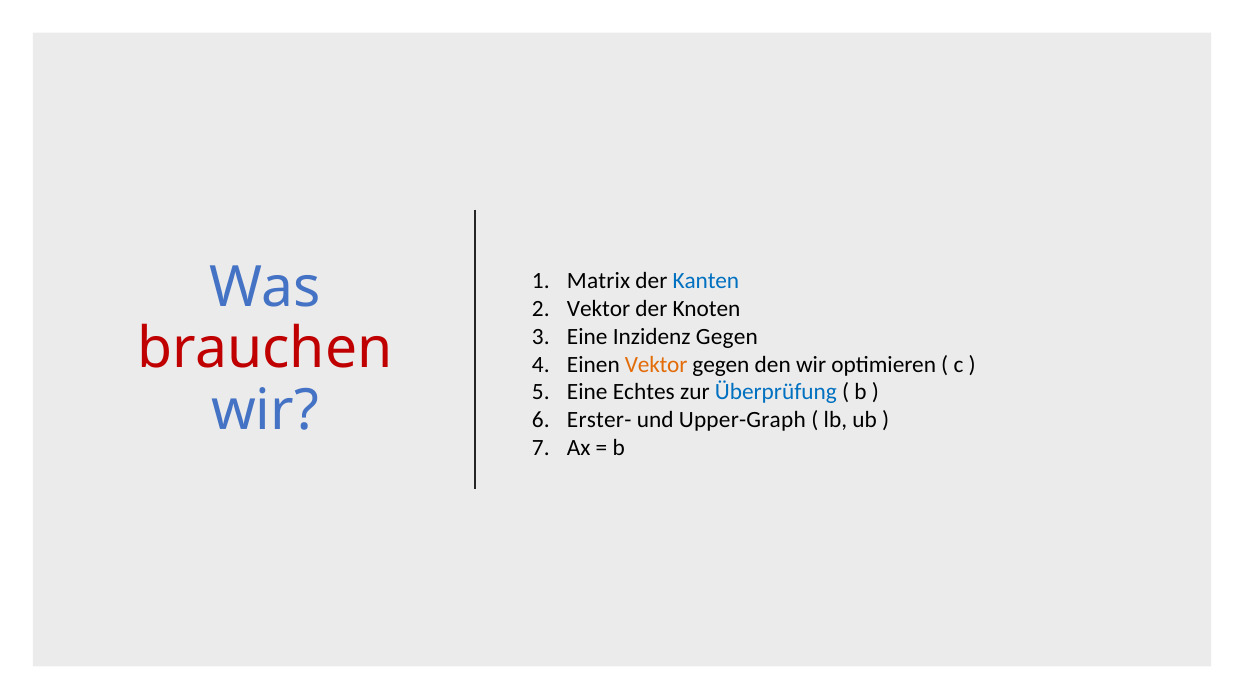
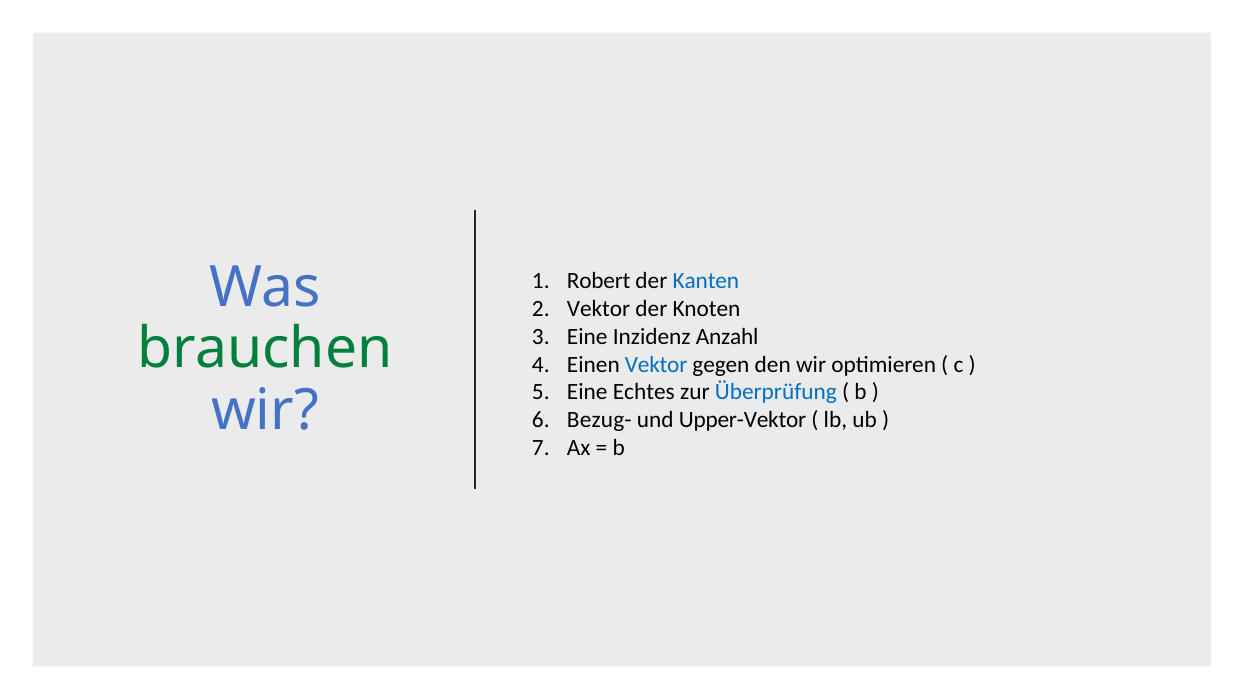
Matrix: Matrix -> Robert
Inzidenz Gegen: Gegen -> Anzahl
brauchen colour: red -> green
Vektor at (656, 365) colour: orange -> blue
Erster-: Erster- -> Bezug-
Upper-Graph: Upper-Graph -> Upper-Vektor
